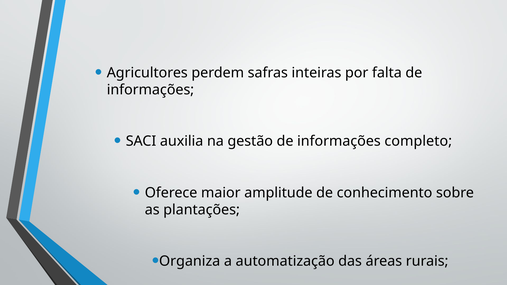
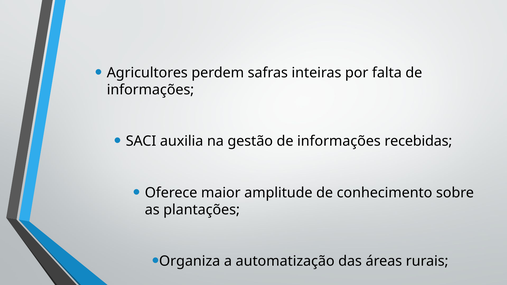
completo: completo -> recebidas
